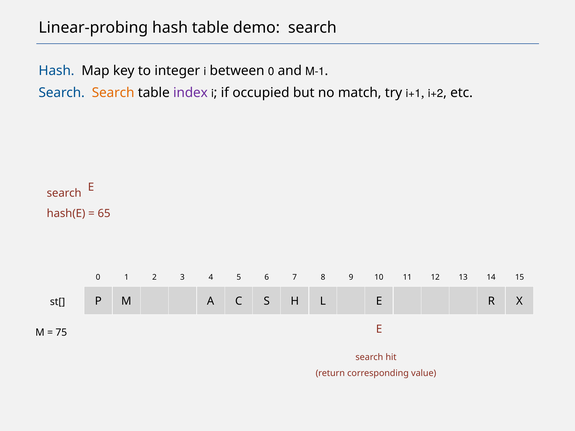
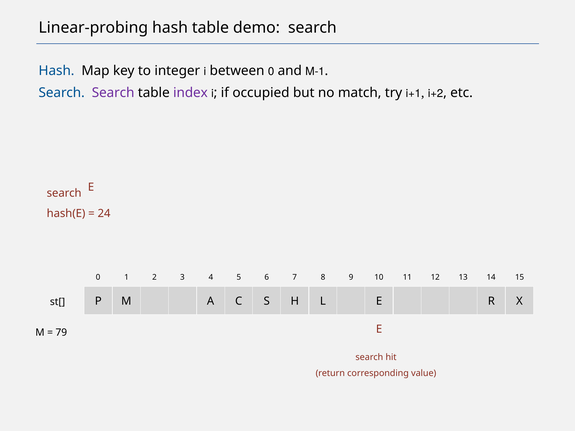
Search at (113, 93) colour: orange -> purple
65: 65 -> 24
75: 75 -> 79
